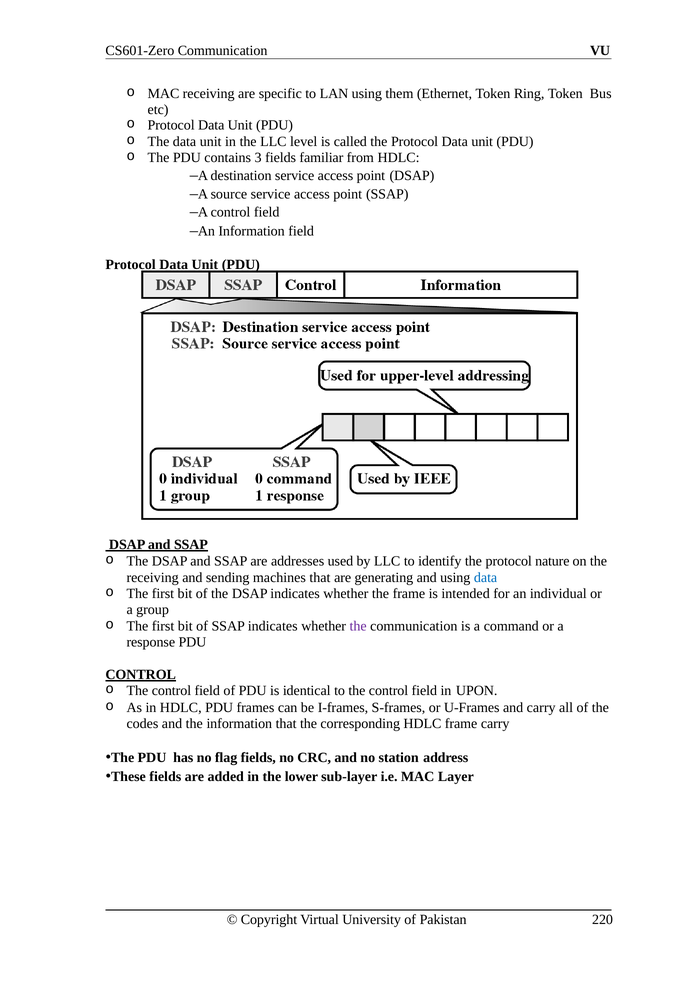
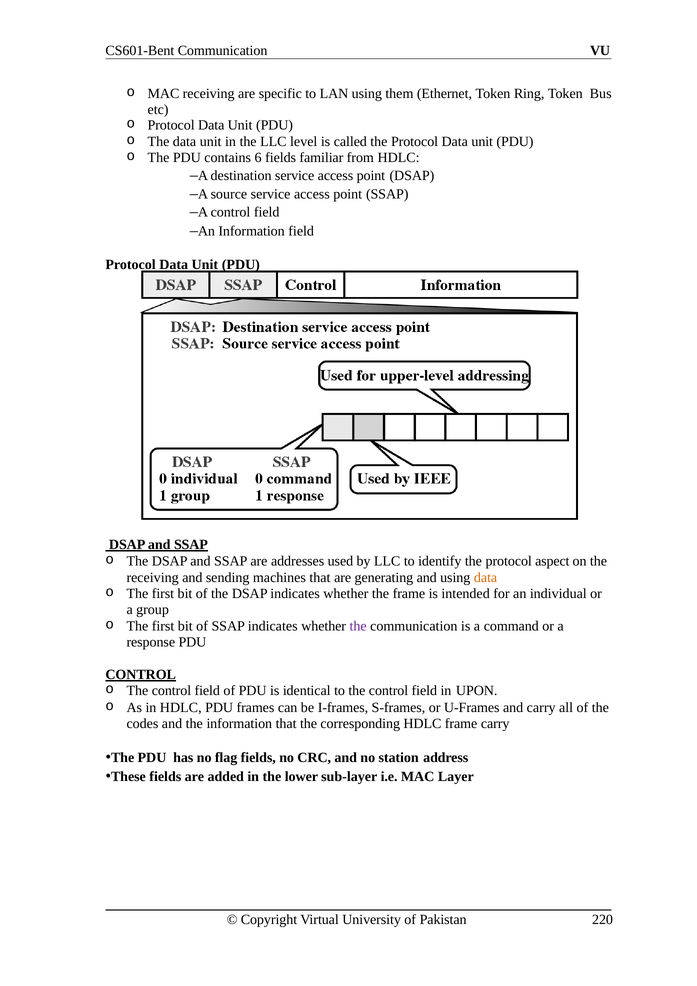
CS601-Zero: CS601-Zero -> CS601-Bent
3: 3 -> 6
nature: nature -> aspect
data at (486, 578) colour: blue -> orange
